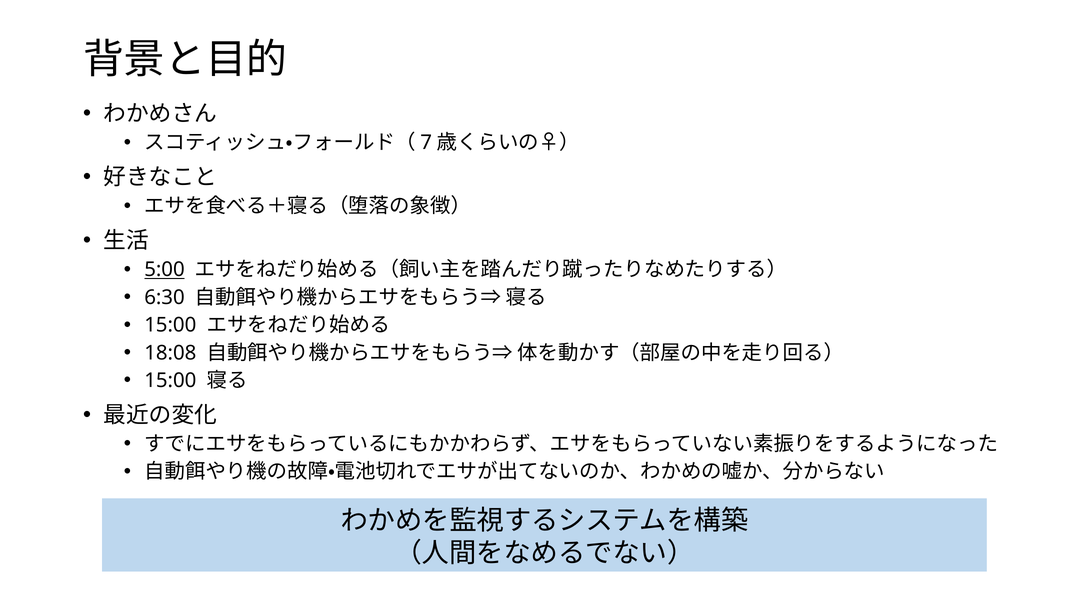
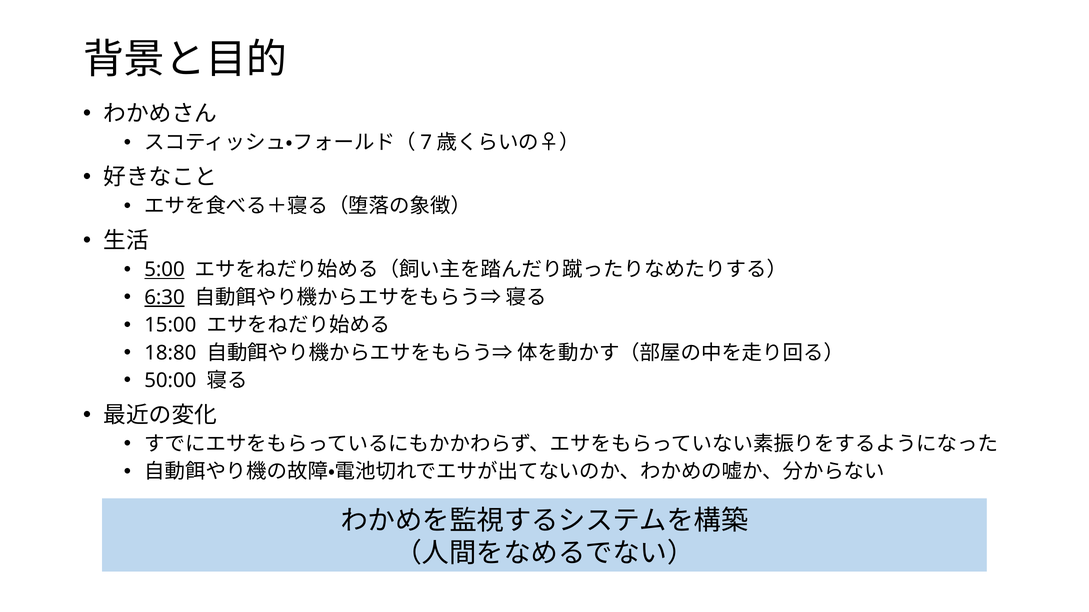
6:30 underline: none -> present
18:08: 18:08 -> 18:80
15:00 at (170, 381): 15:00 -> 50:00
